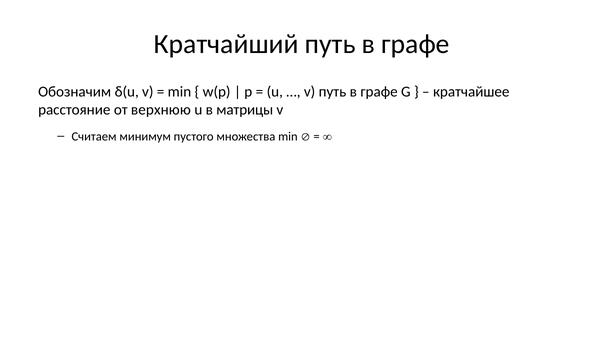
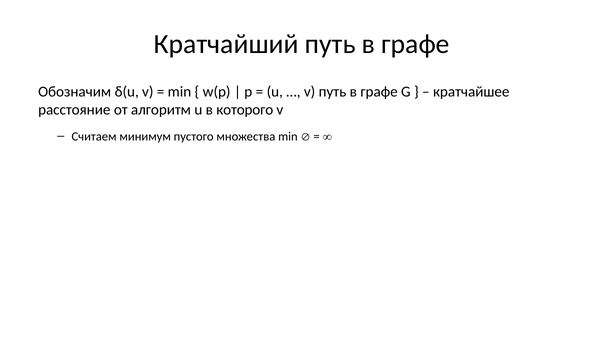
верхнюю: верхнюю -> алгоритм
матрицы: матрицы -> которого
